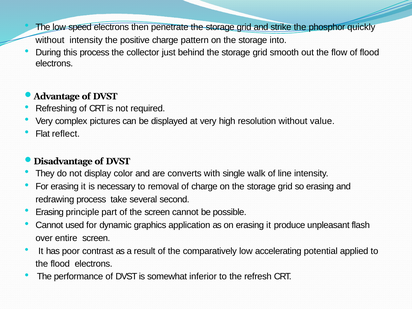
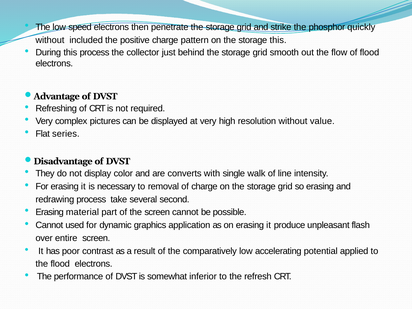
without intensity: intensity -> included
storage into: into -> this
reflect: reflect -> series
principle: principle -> material
